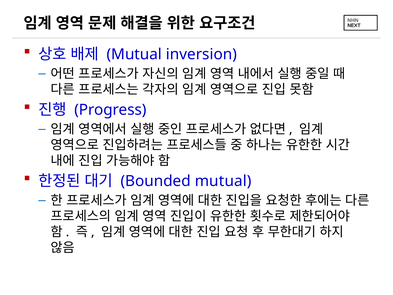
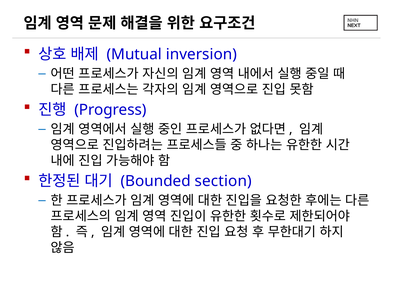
Bounded mutual: mutual -> section
